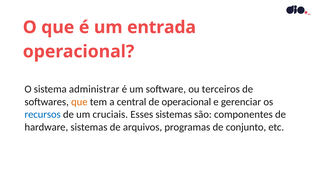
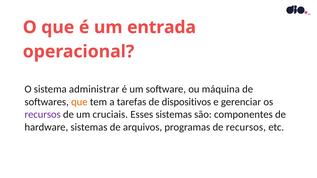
terceiros: terceiros -> máquina
central: central -> tarefas
de operacional: operacional -> dispositivos
recursos at (43, 115) colour: blue -> purple
de conjunto: conjunto -> recursos
